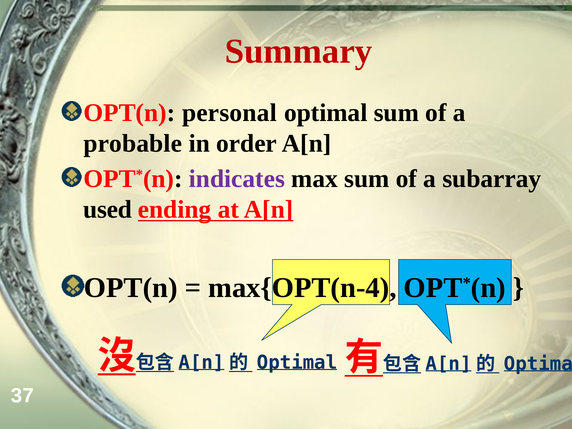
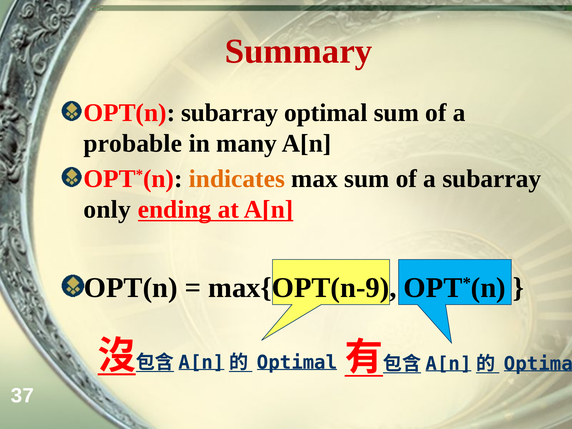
OPT(n personal: personal -> subarray
order: order -> many
indicates colour: purple -> orange
used: used -> only
max{OPT(n-4: max{OPT(n-4 -> max{OPT(n-9
